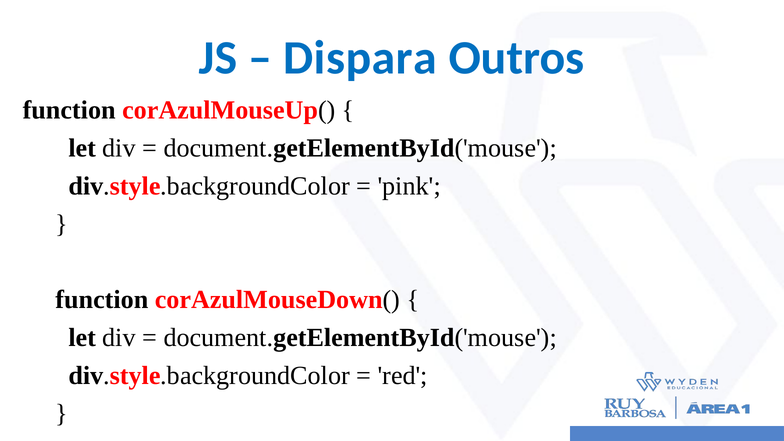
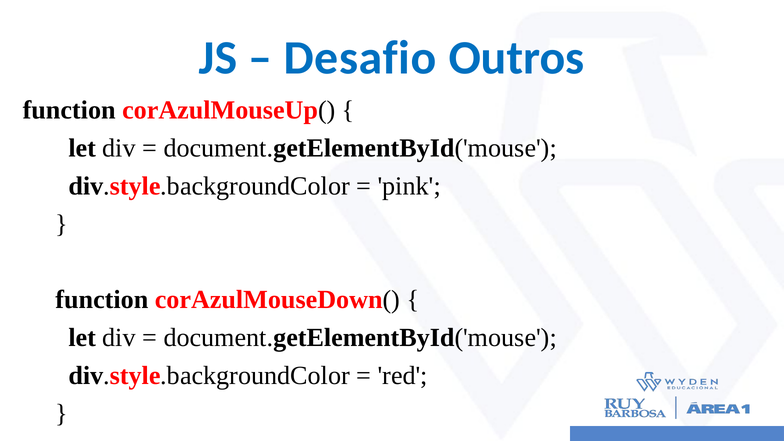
Dispara: Dispara -> Desafio
